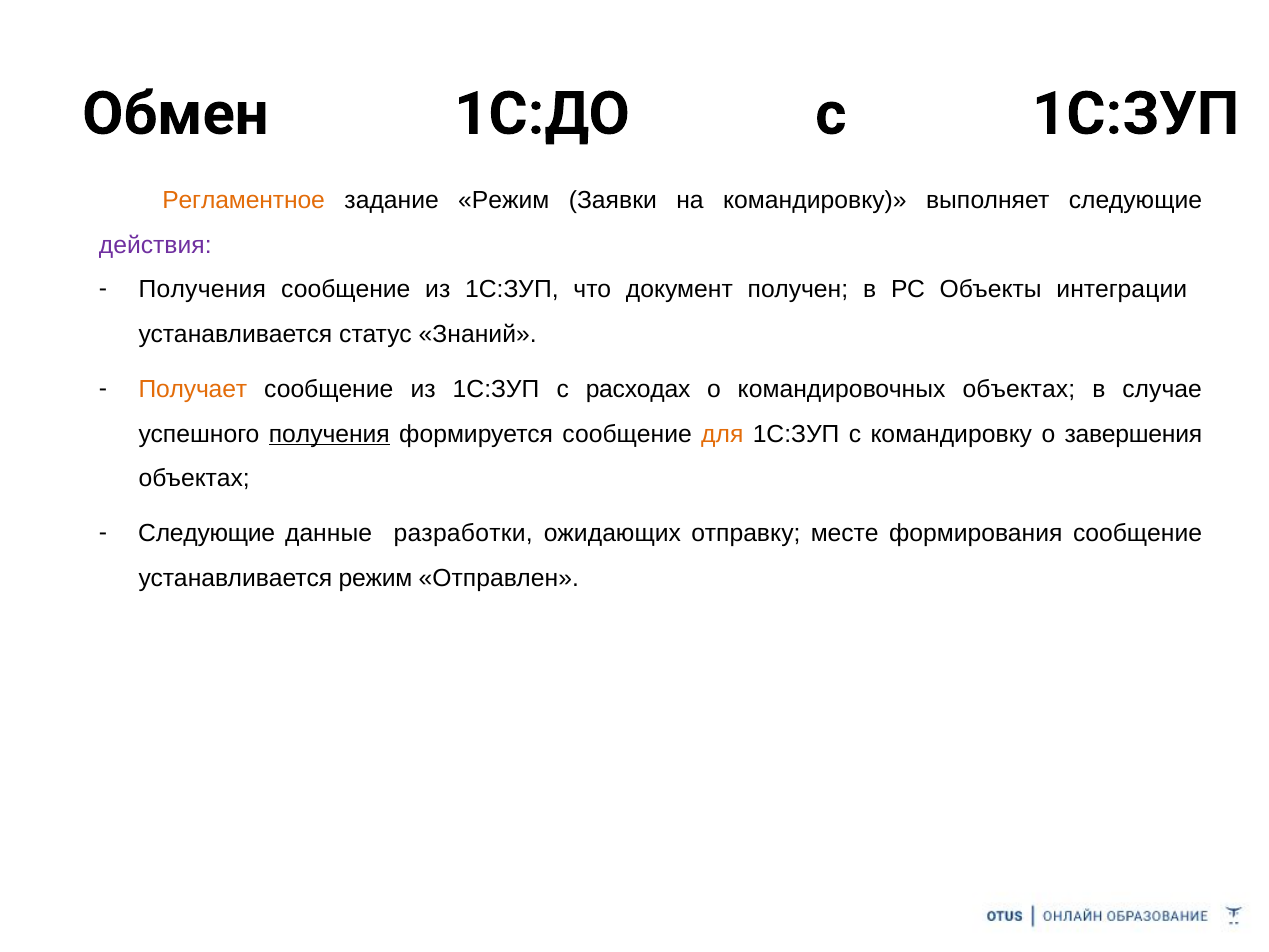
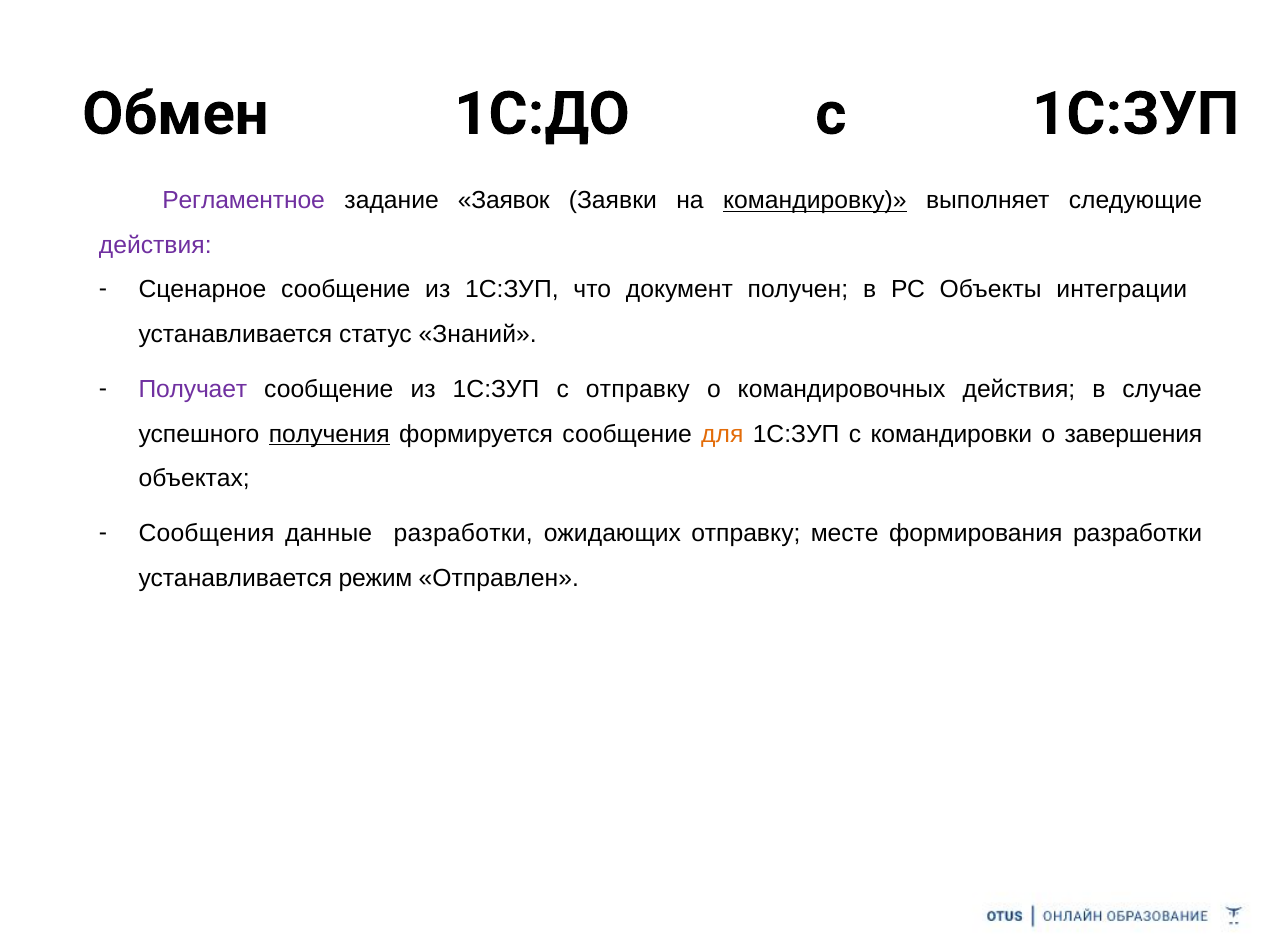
Регламентное colour: orange -> purple
задание Режим: Режим -> Заявок
командировку at (815, 201) underline: none -> present
Получения at (202, 290): Получения -> Сценарное
Получает colour: orange -> purple
с расходах: расходах -> отправку
командировочных объектах: объектах -> действия
с командировку: командировку -> командировки
Следующие at (207, 533): Следующие -> Сообщения
формирования сообщение: сообщение -> разработки
